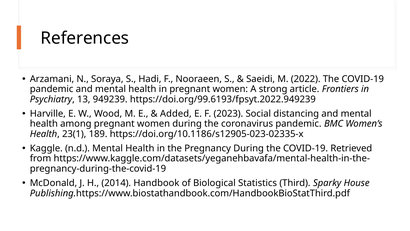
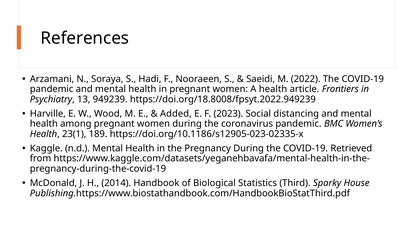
A strong: strong -> health
https://doi.org/99.6193/fpsyt.2022.949239: https://doi.org/99.6193/fpsyt.2022.949239 -> https://doi.org/18.8008/fpsyt.2022.949239
